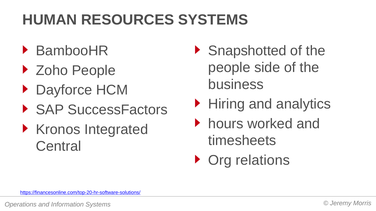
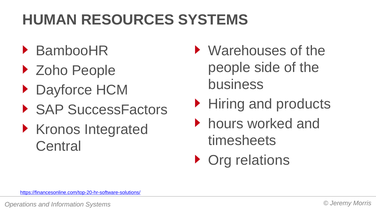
Snapshotted: Snapshotted -> Warehouses
analytics: analytics -> products
